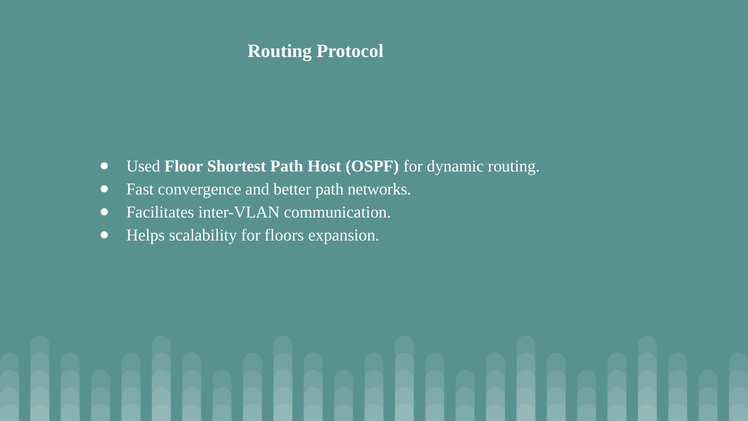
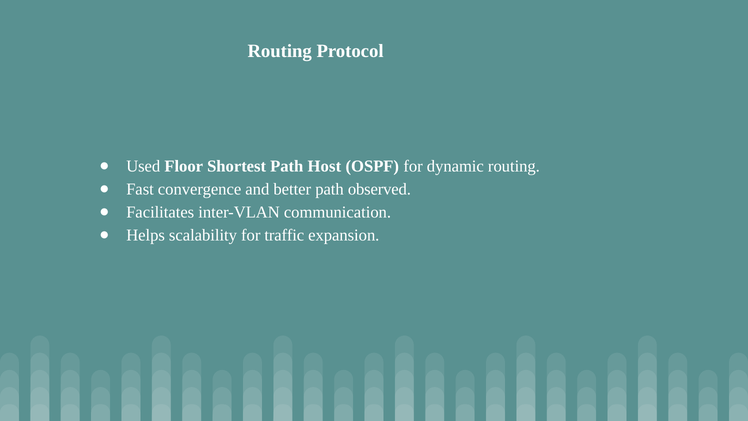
networks: networks -> observed
floors: floors -> traffic
